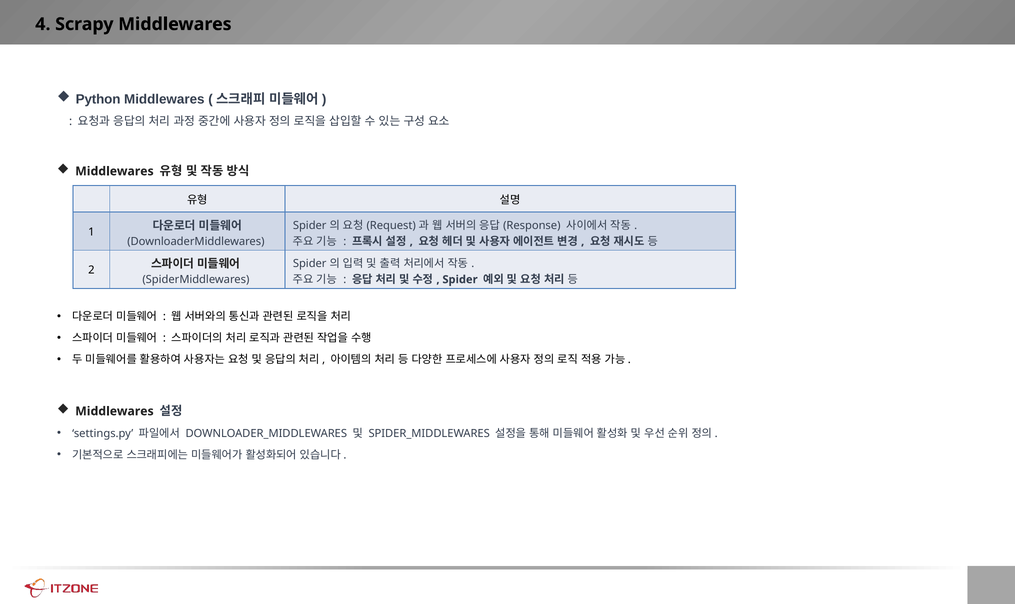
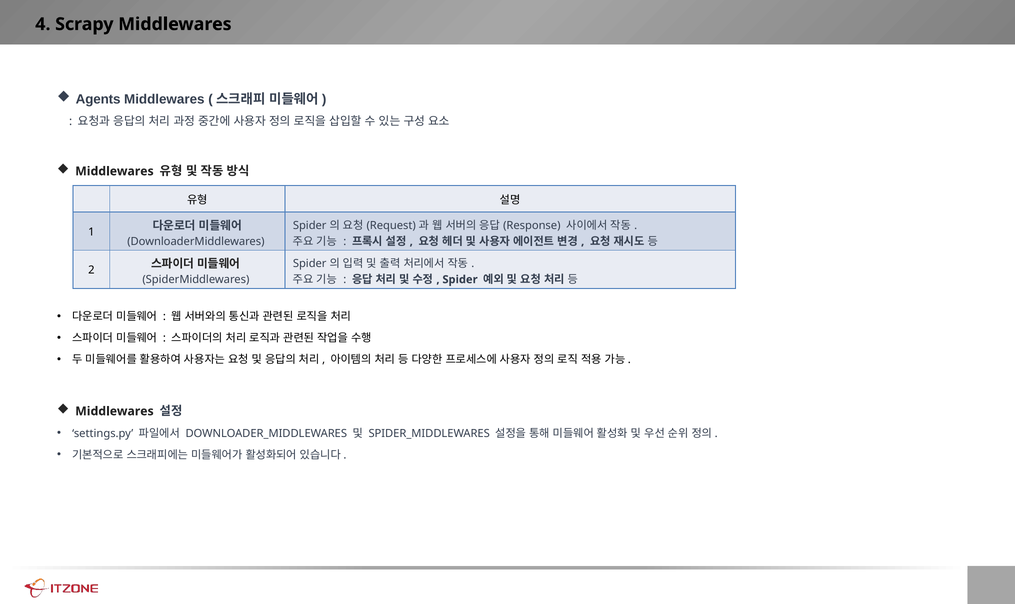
Python: Python -> Agents
